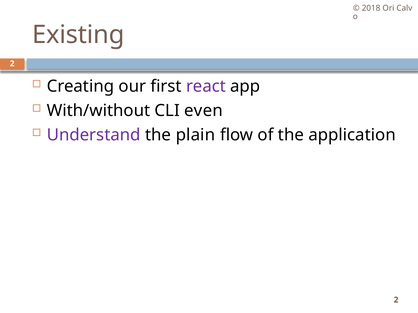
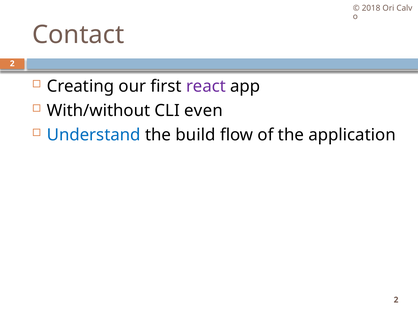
Existing: Existing -> Contact
Understand colour: purple -> blue
plain: plain -> build
